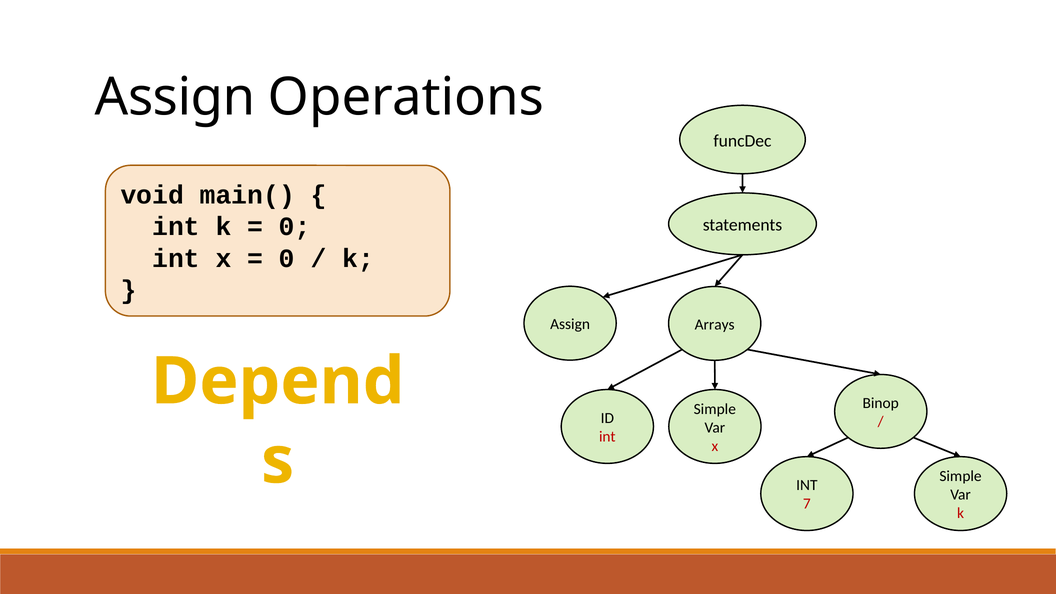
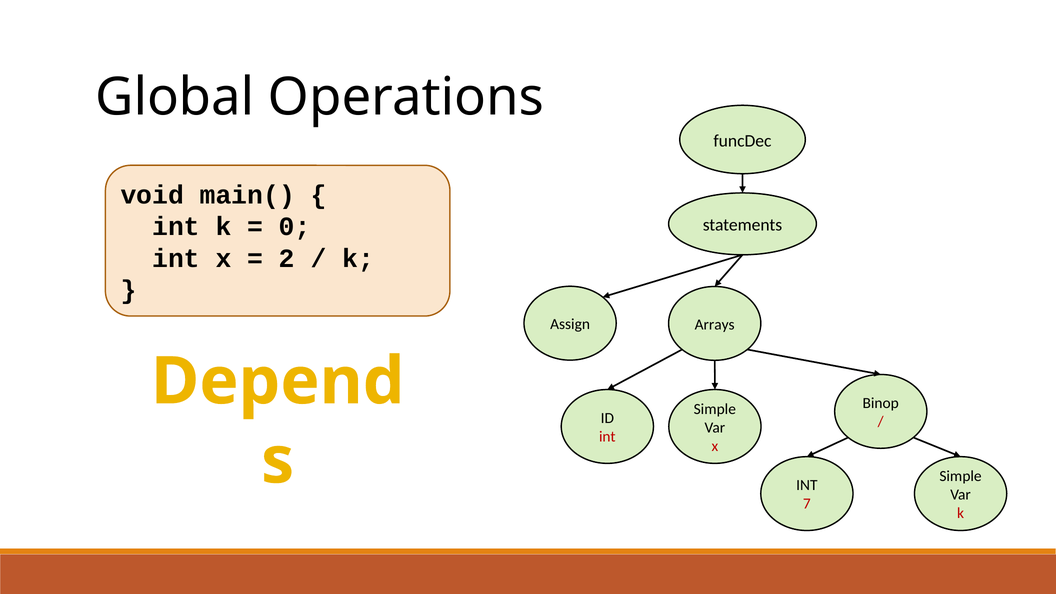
Assign at (175, 97): Assign -> Global
0 at (287, 258): 0 -> 2
